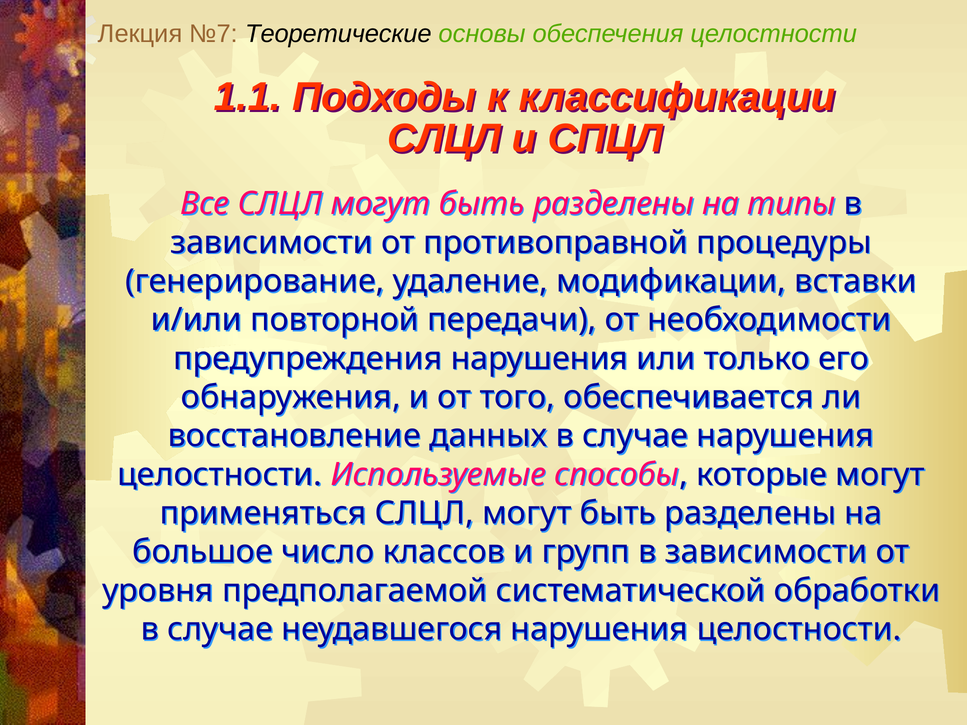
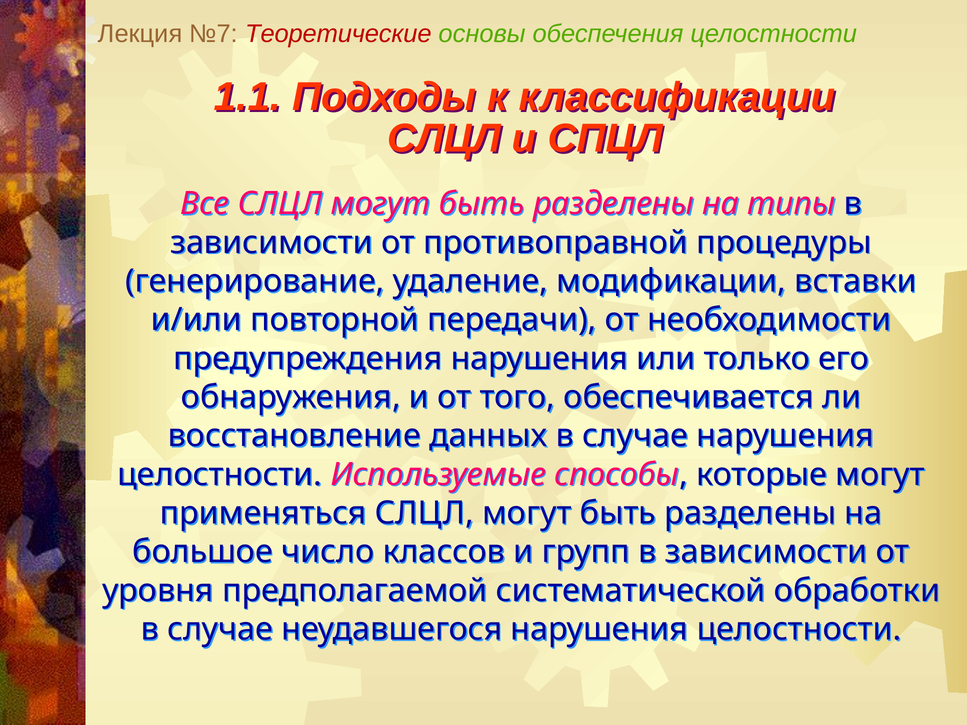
Теоретические colour: black -> red
